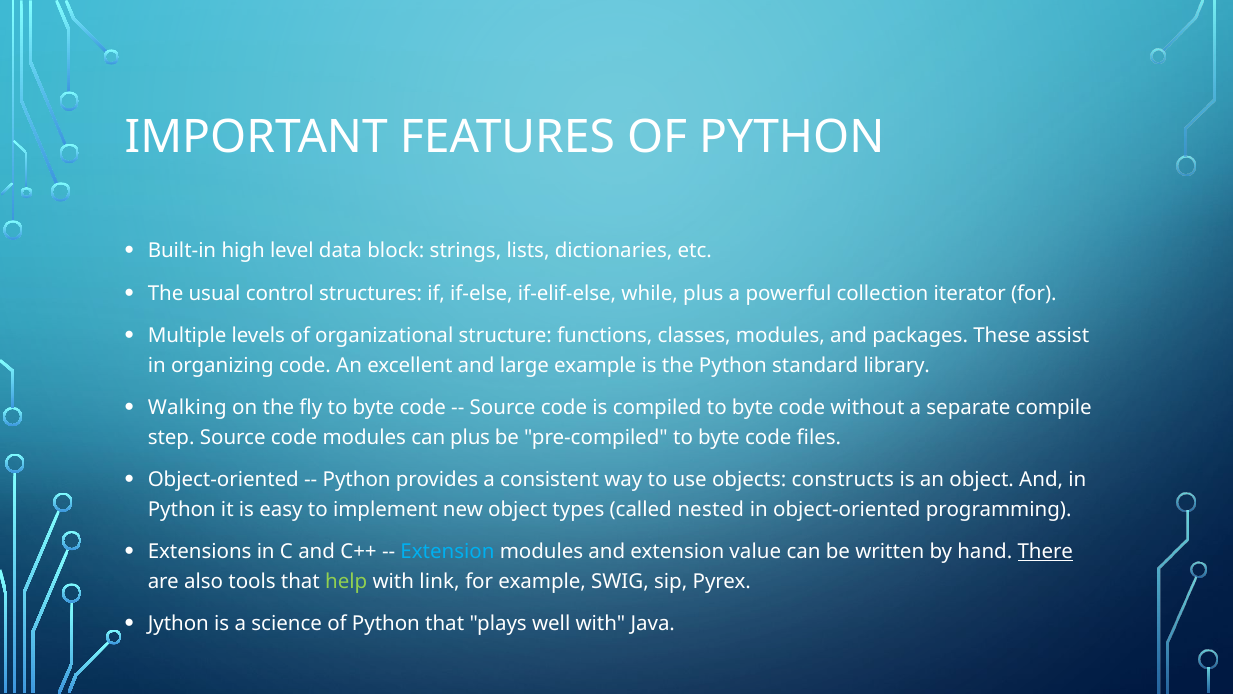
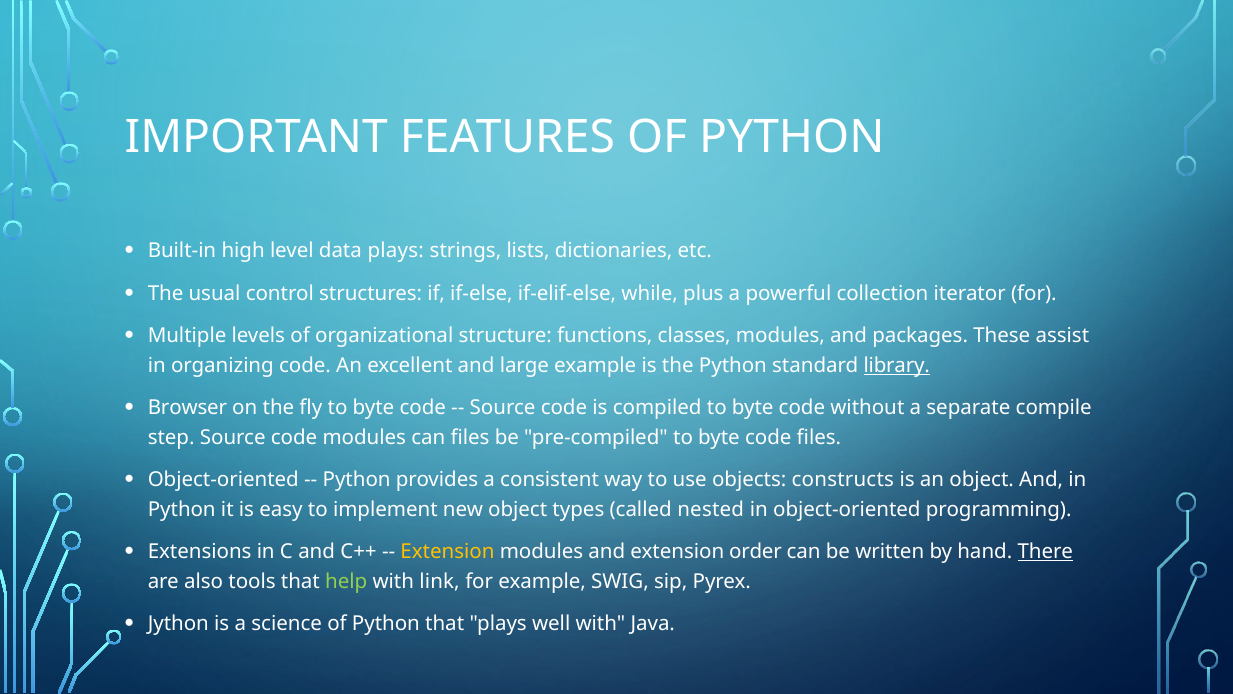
data block: block -> plays
library underline: none -> present
Walking: Walking -> Browser
can plus: plus -> files
Extension at (447, 552) colour: light blue -> yellow
value: value -> order
